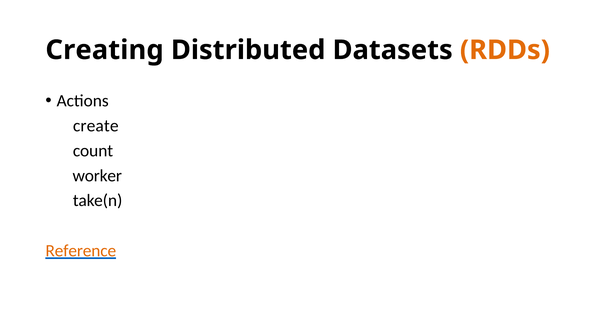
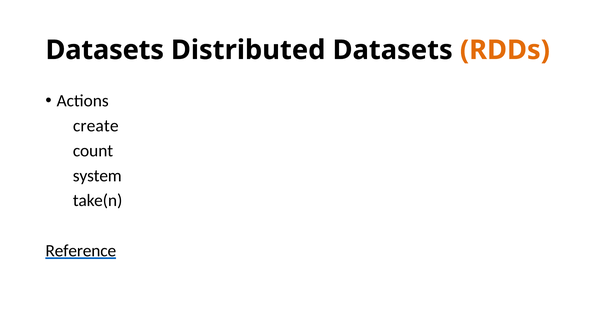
Creating at (105, 50): Creating -> Datasets
worker: worker -> system
Reference colour: orange -> black
